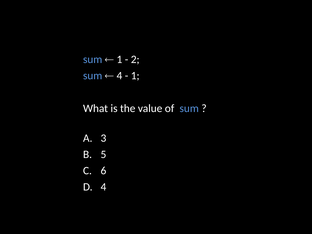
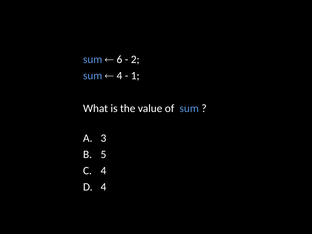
1 at (119, 59): 1 -> 6
6 at (103, 171): 6 -> 4
